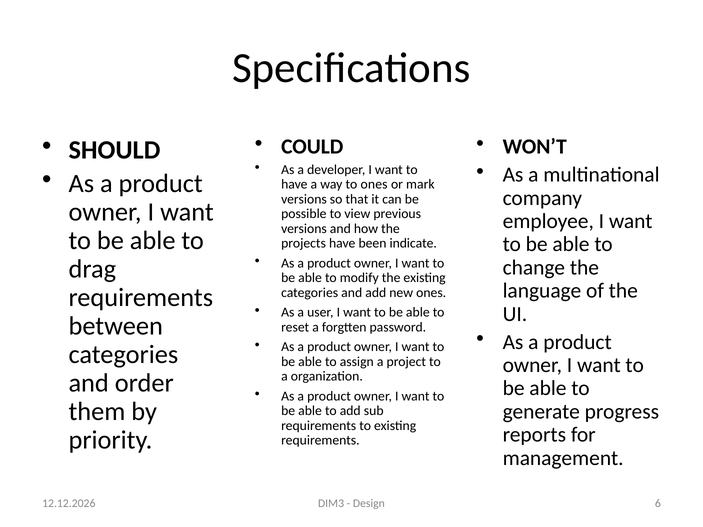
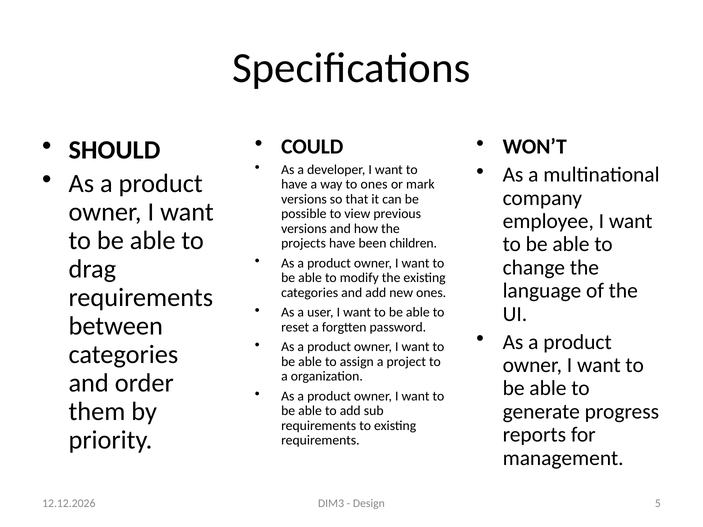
indicate: indicate -> children
6: 6 -> 5
